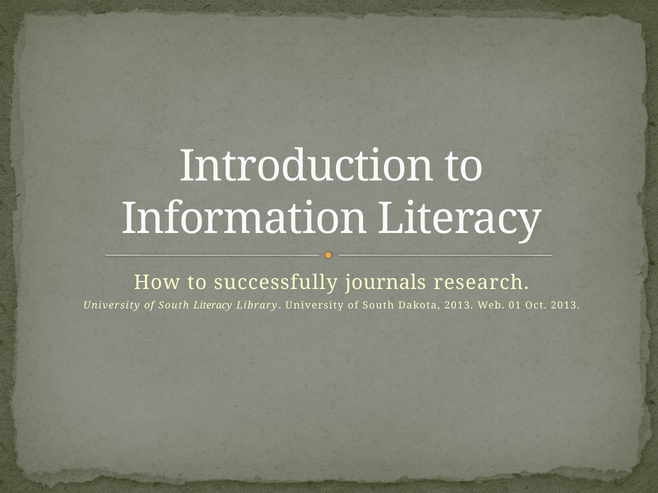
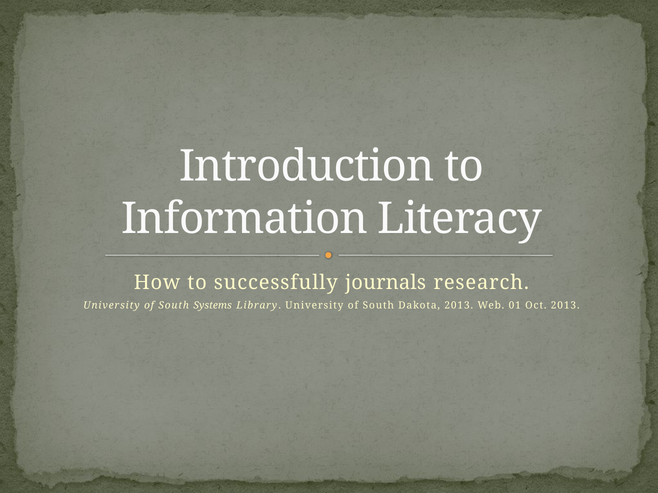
South Literacy: Literacy -> Systems
